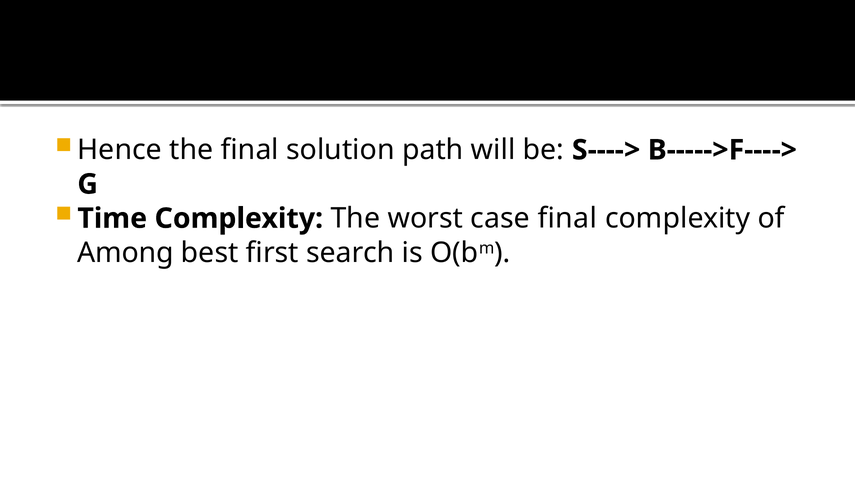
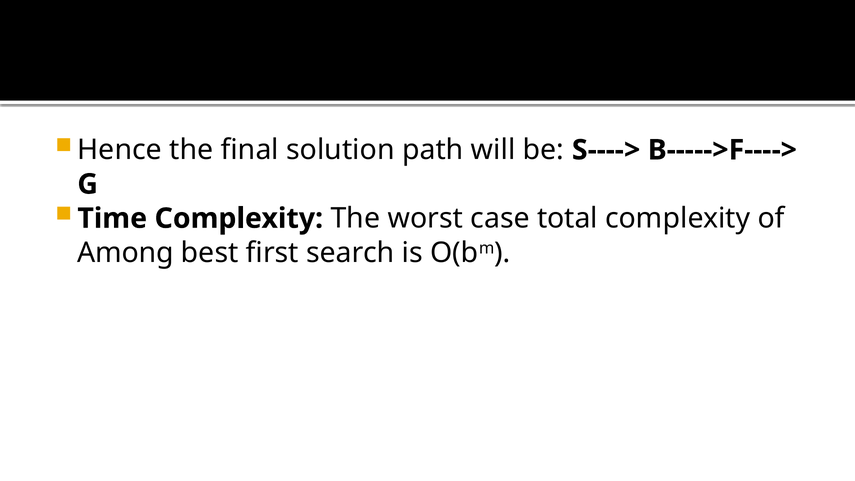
case final: final -> total
